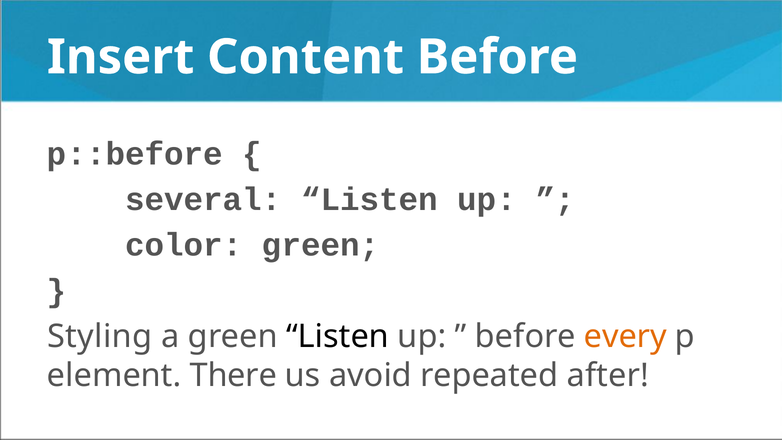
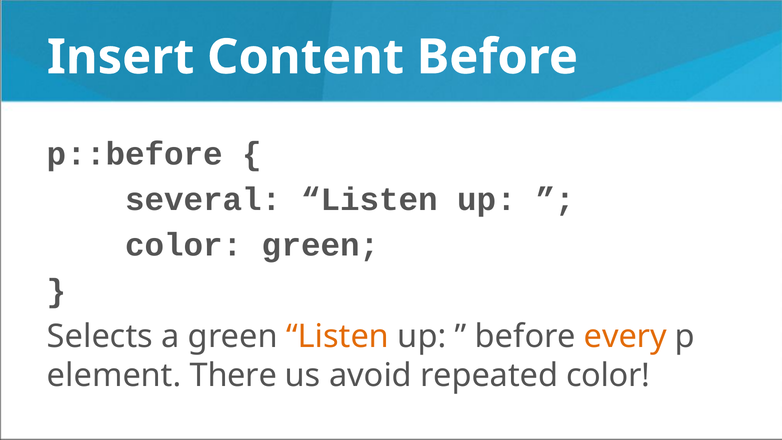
Styling: Styling -> Selects
Listen at (338, 336) colour: black -> orange
repeated after: after -> color
